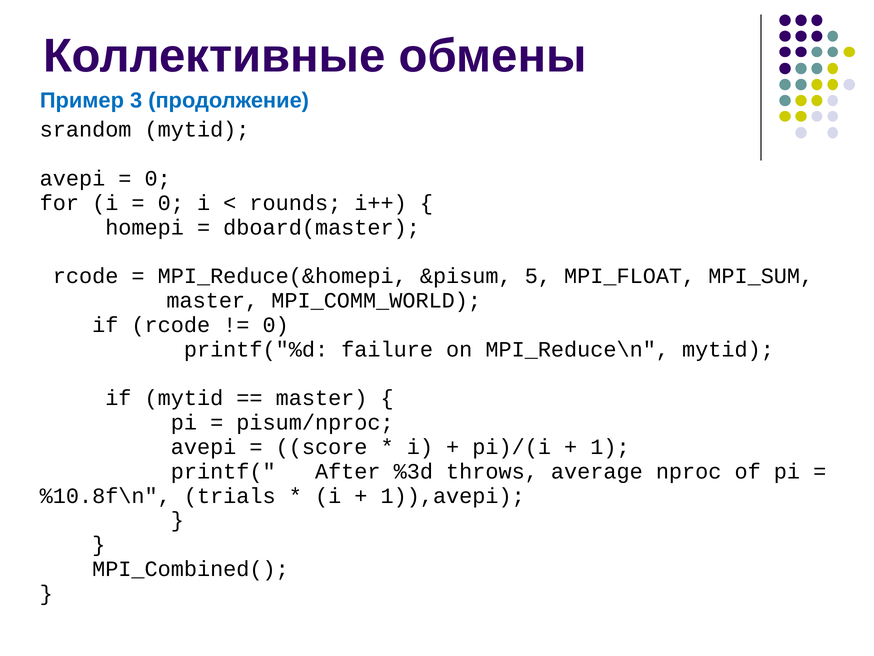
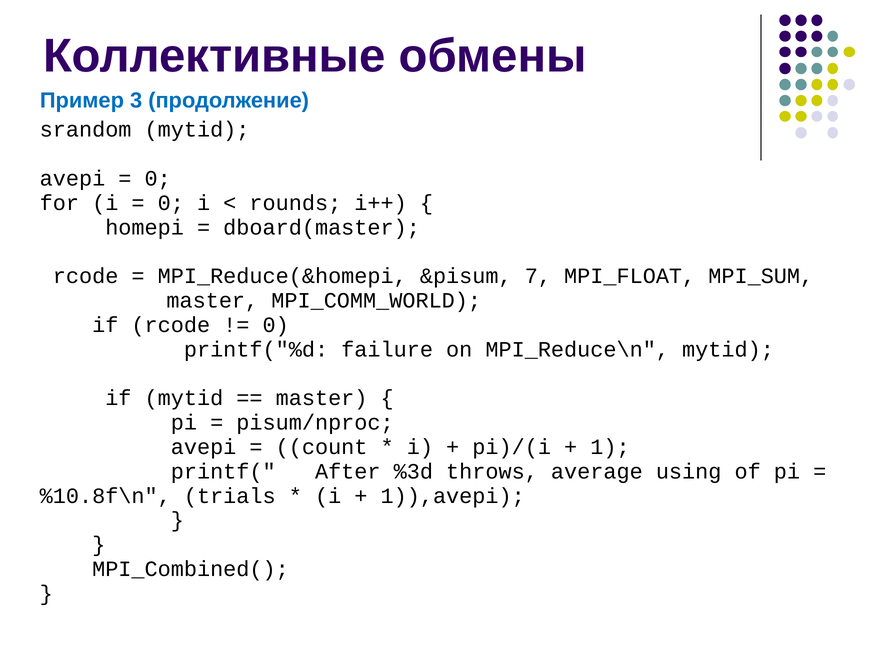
5: 5 -> 7
score: score -> count
nproc: nproc -> using
